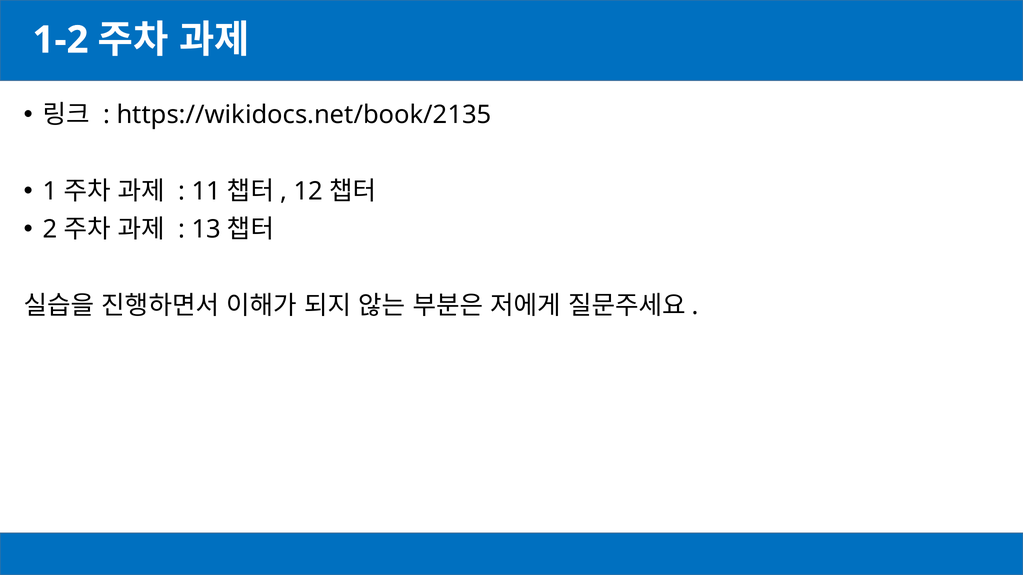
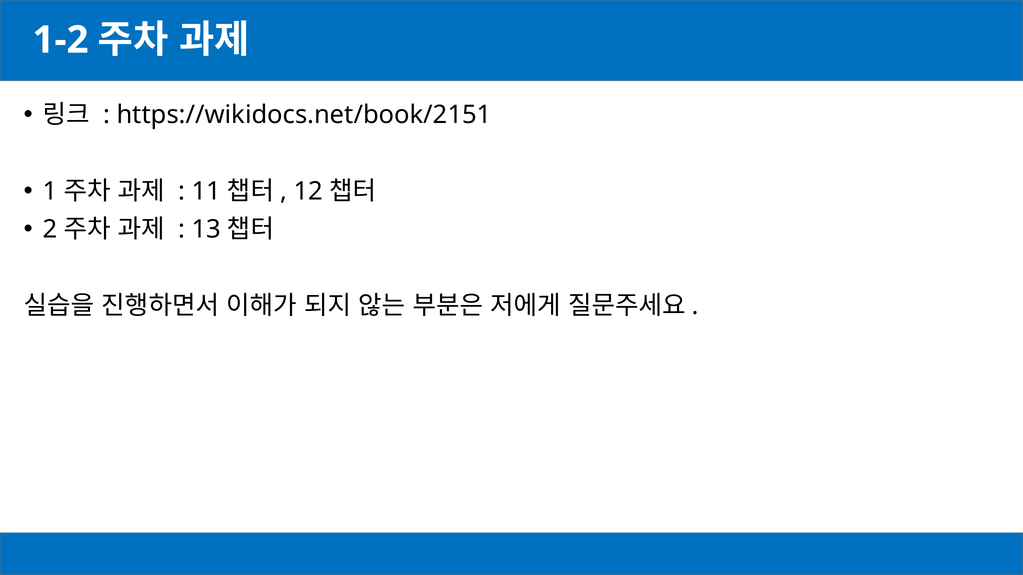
https://wikidocs.net/book/2135: https://wikidocs.net/book/2135 -> https://wikidocs.net/book/2151
